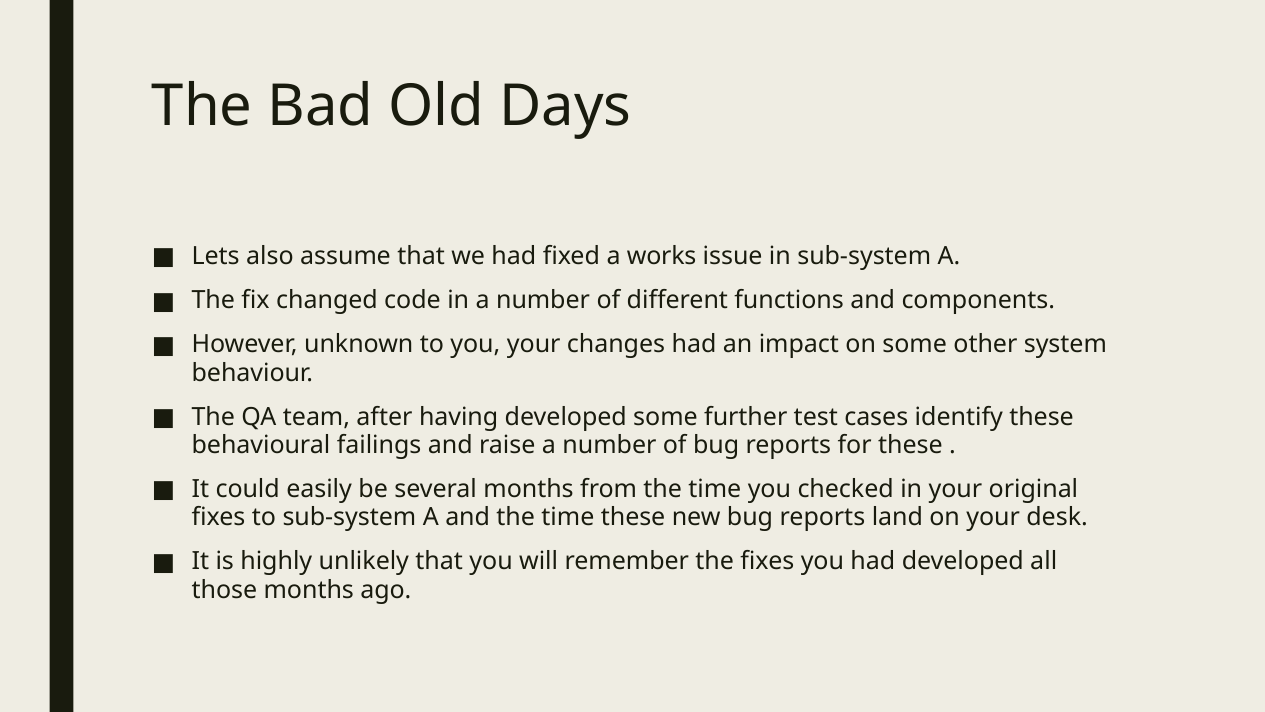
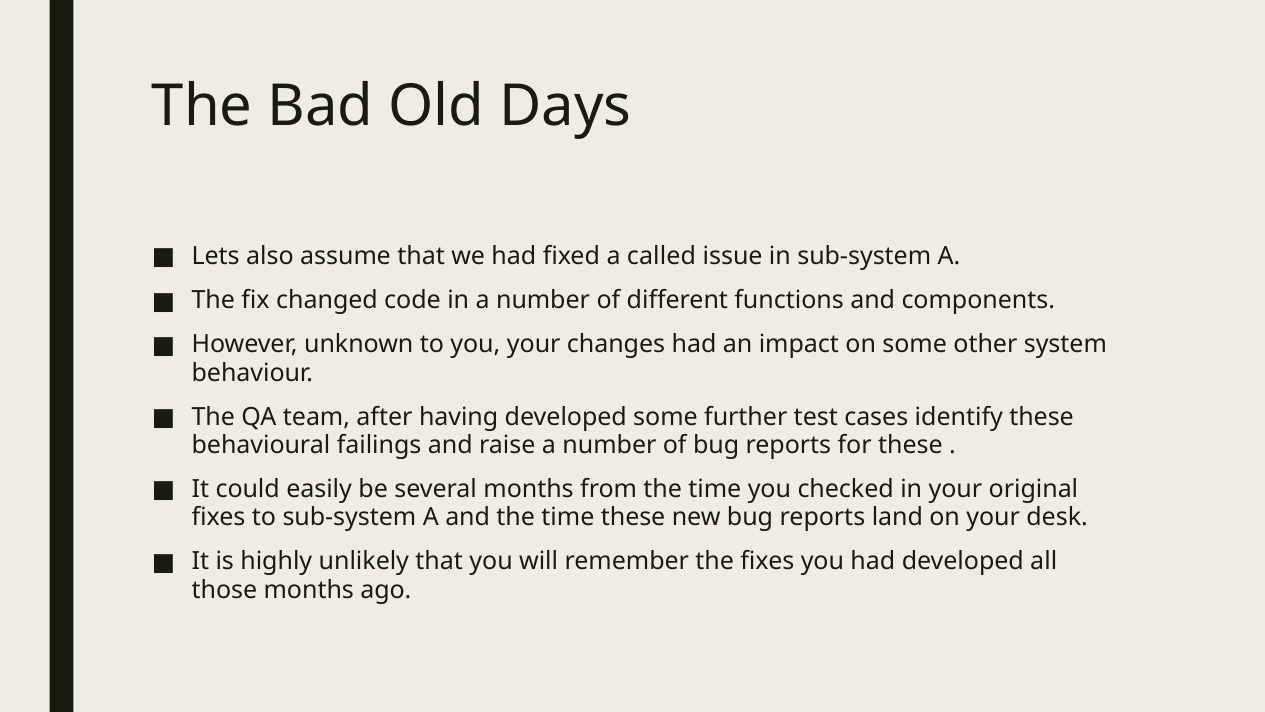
works: works -> called
